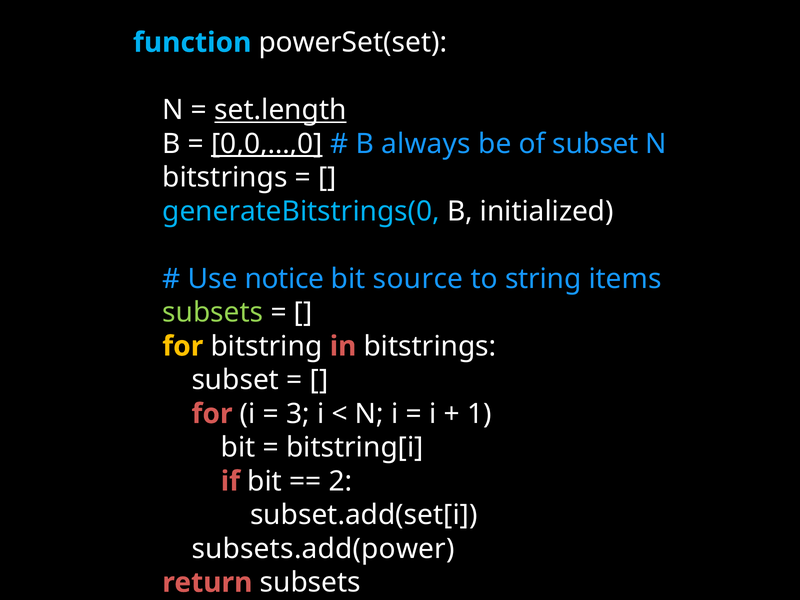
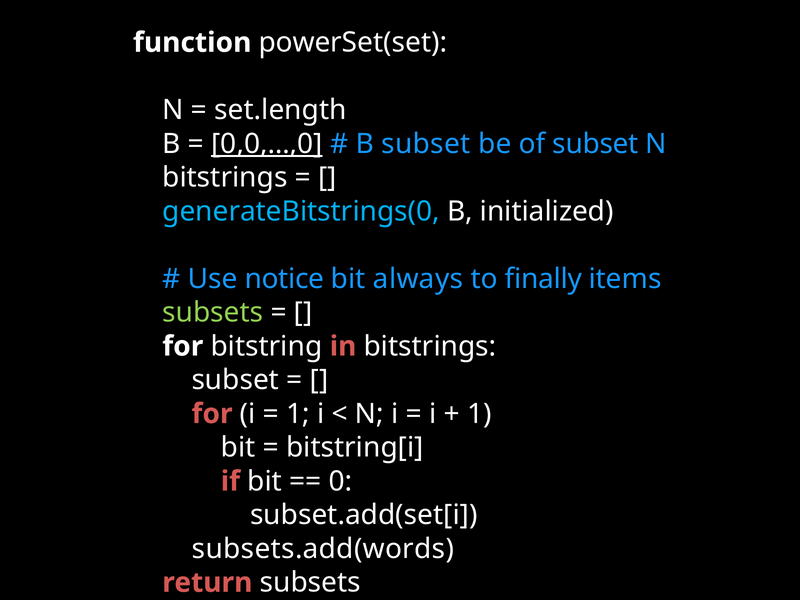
function colour: light blue -> white
set.length underline: present -> none
B always: always -> subset
source: source -> always
string: string -> finally
for at (183, 346) colour: yellow -> white
3 at (298, 414): 3 -> 1
2: 2 -> 0
subsets.add(power: subsets.add(power -> subsets.add(words
